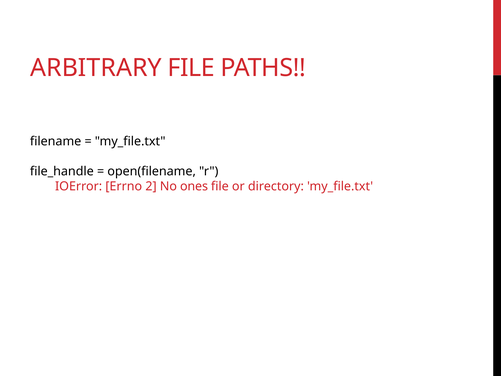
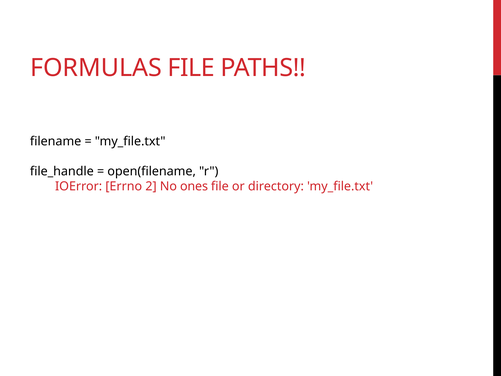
ARBITRARY: ARBITRARY -> FORMULAS
